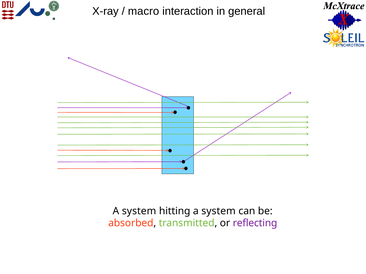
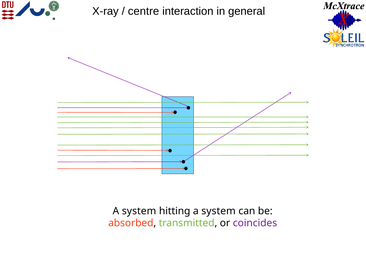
macro: macro -> centre
reflecting: reflecting -> coincides
